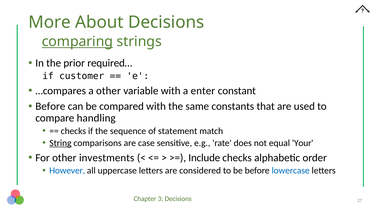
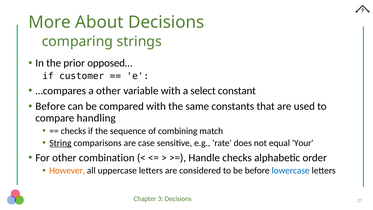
comparing underline: present -> none
required…: required… -> opposed…
enter: enter -> select
statement: statement -> combining
investments: investments -> combination
Include: Include -> Handle
However colour: blue -> orange
